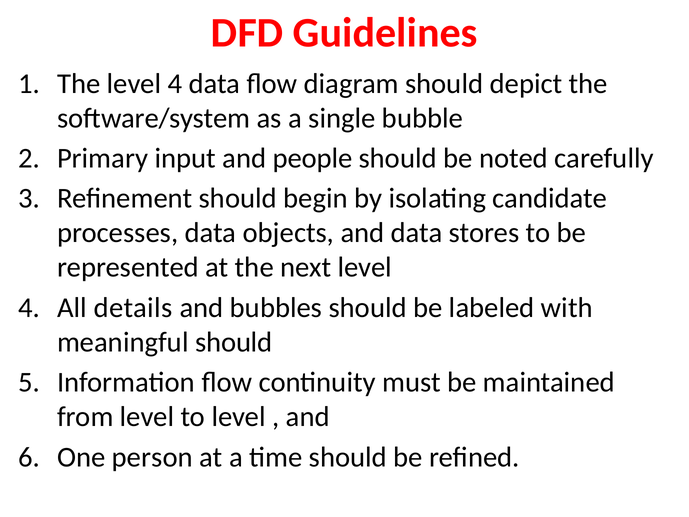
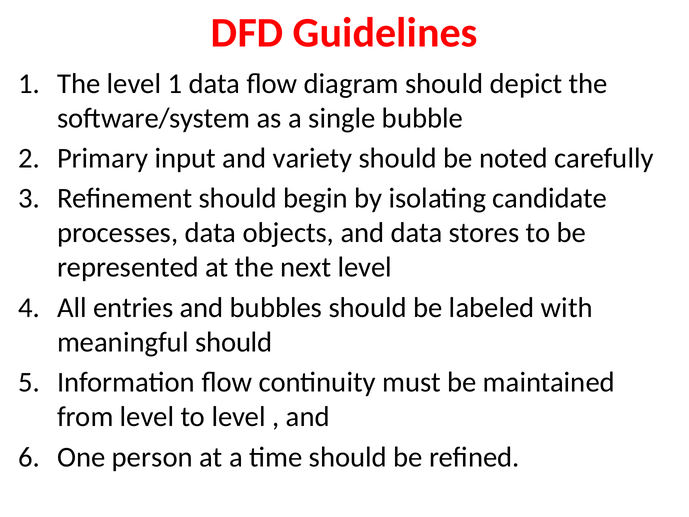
The level 4: 4 -> 1
people: people -> variety
details: details -> entries
